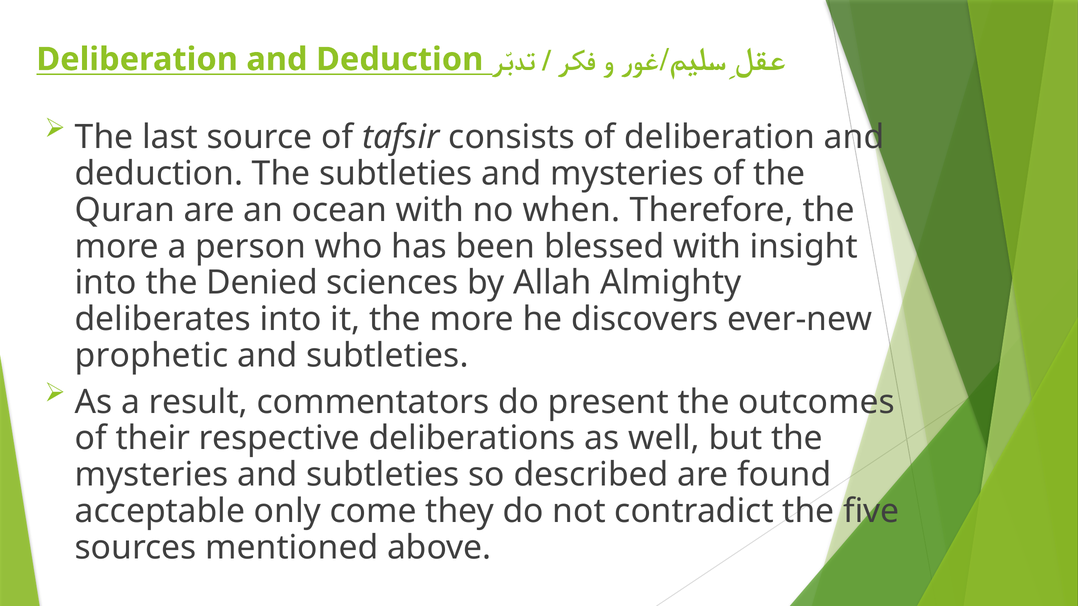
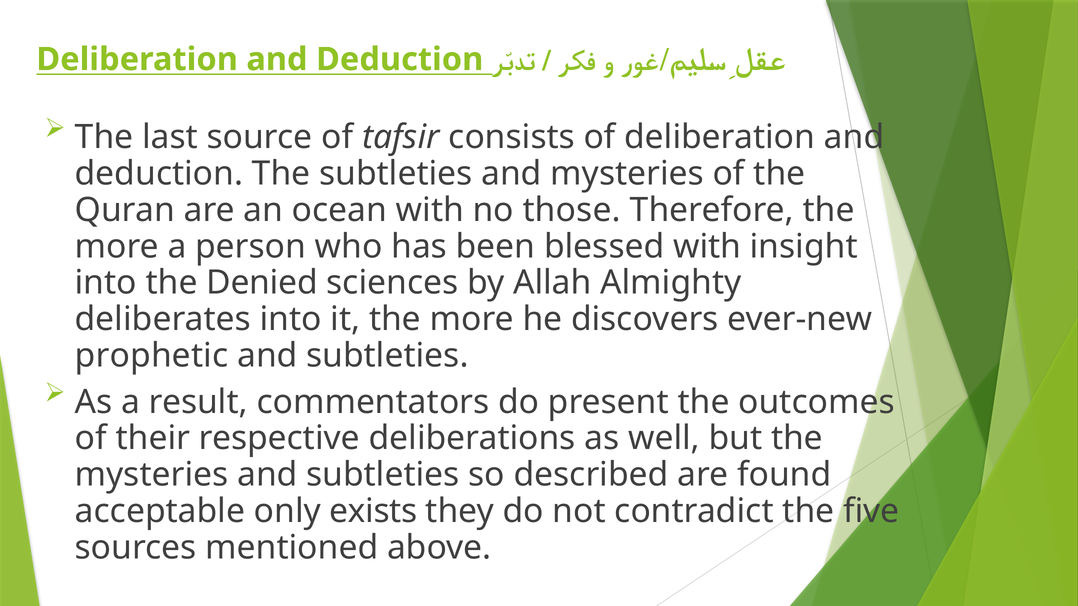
when: when -> those
come: come -> exists
